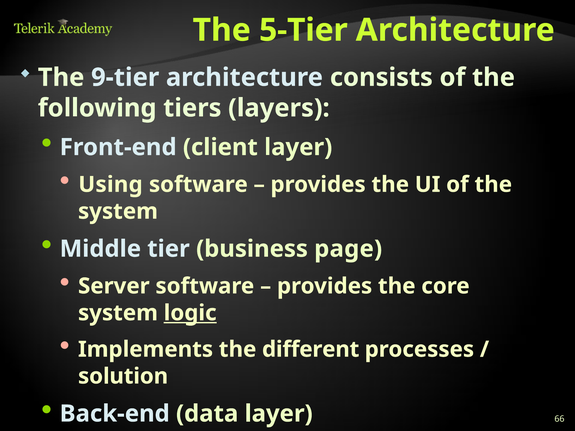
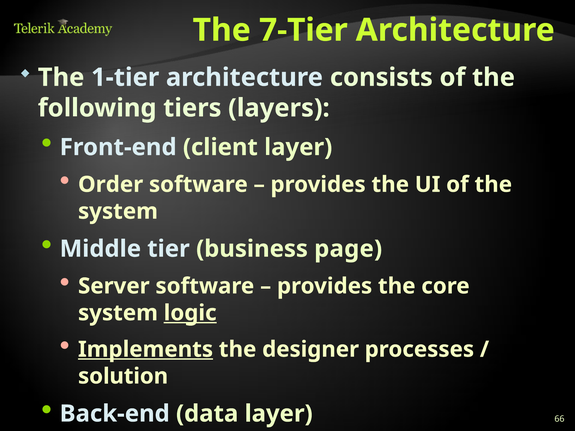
5-Tier: 5-Tier -> 7-Tier
9-tier: 9-tier -> 1-tier
Using: Using -> Order
Implements underline: none -> present
different: different -> designer
